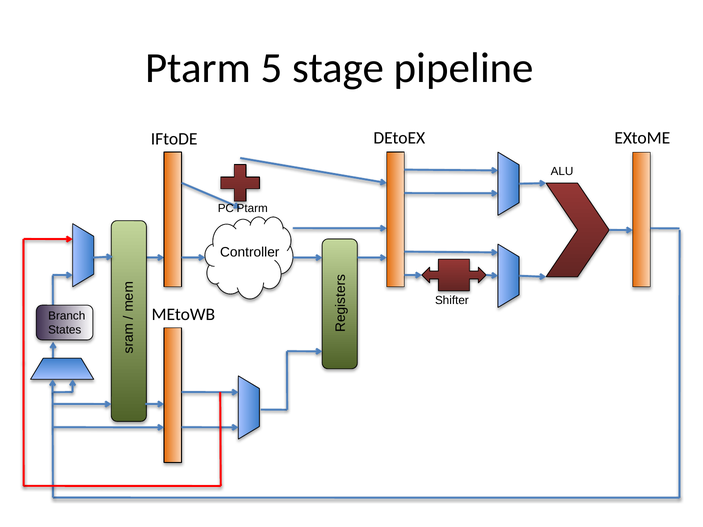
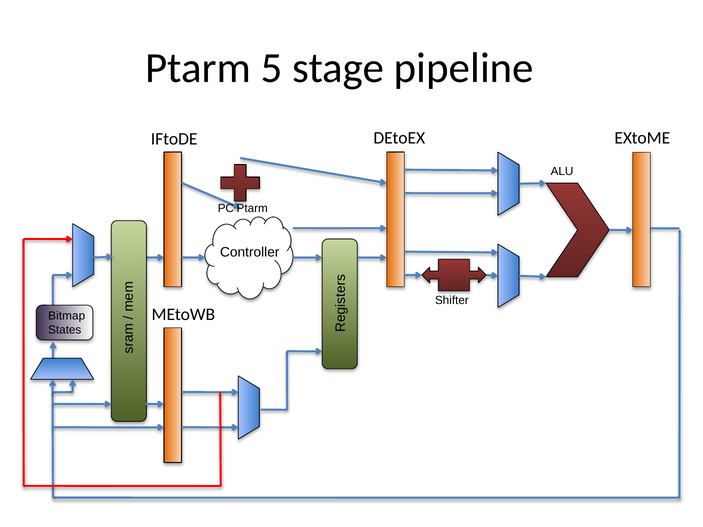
Branch: Branch -> Bitmap
